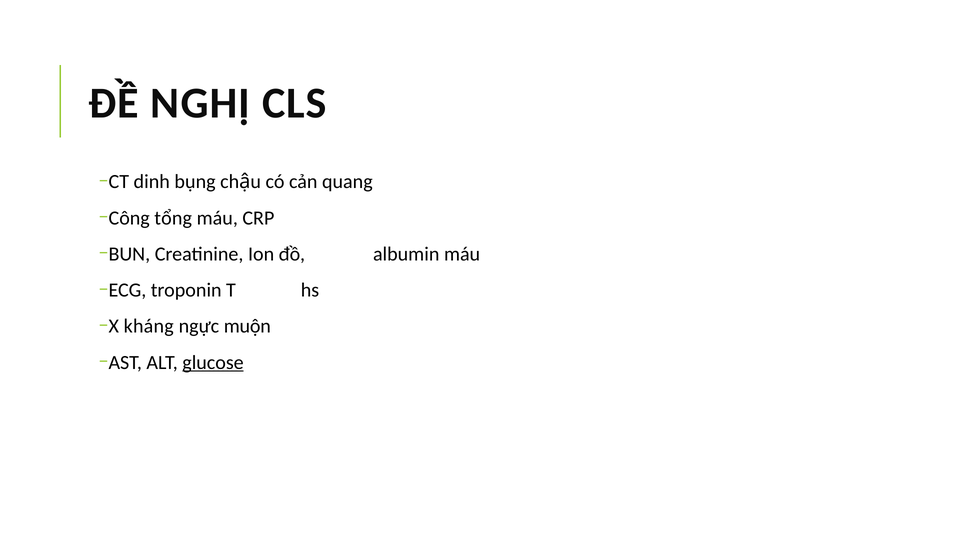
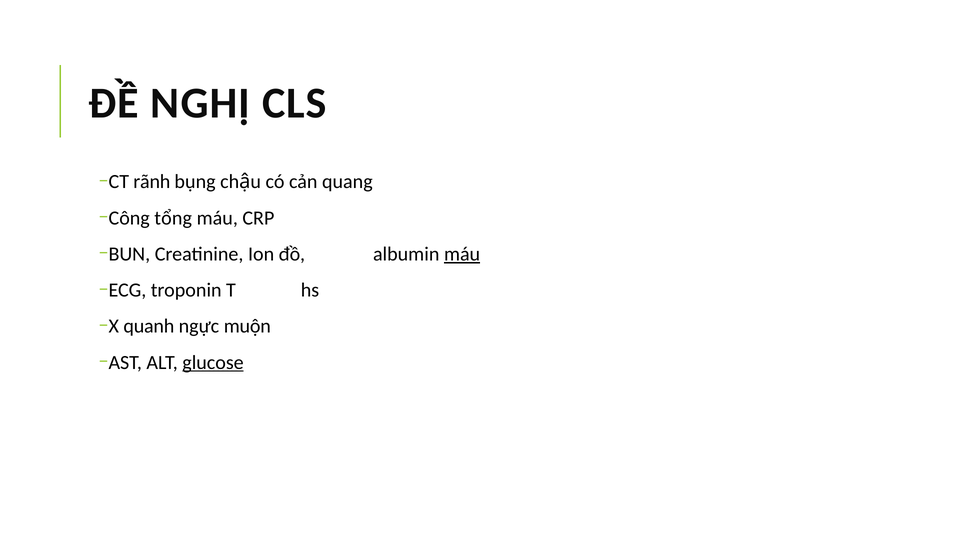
dinh: dinh -> rãnh
máu at (462, 254) underline: none -> present
kháng: kháng -> quanh
